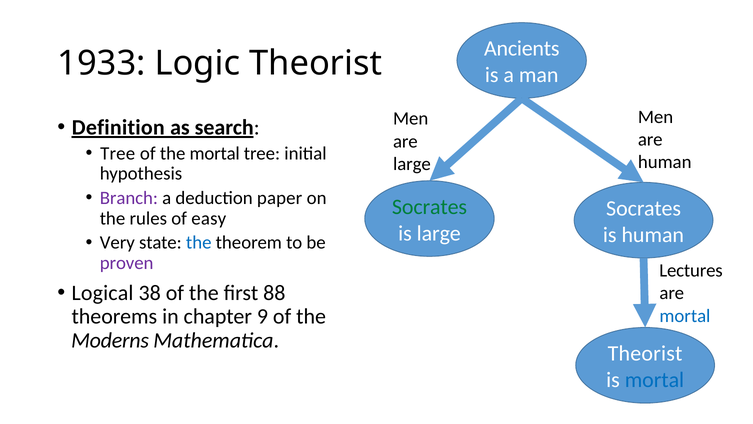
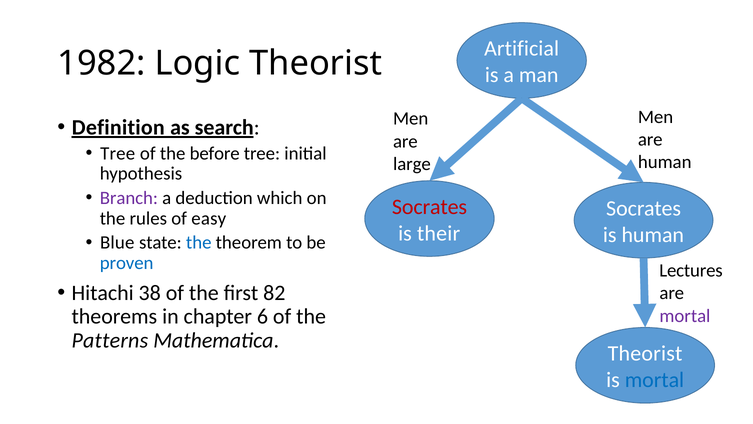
Ancients: Ancients -> Artificial
1933: 1933 -> 1982
the mortal: mortal -> before
paper: paper -> which
Socrates at (430, 207) colour: green -> red
is large: large -> their
Very: Very -> Blue
proven colour: purple -> blue
Logical: Logical -> Hitachi
88: 88 -> 82
9: 9 -> 6
mortal at (685, 316) colour: blue -> purple
Moderns: Moderns -> Patterns
